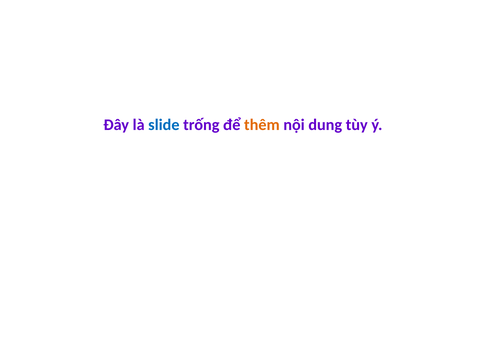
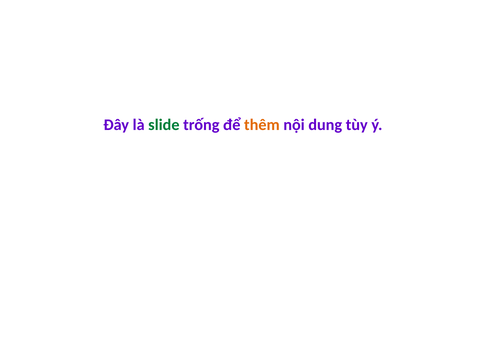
slide colour: blue -> green
